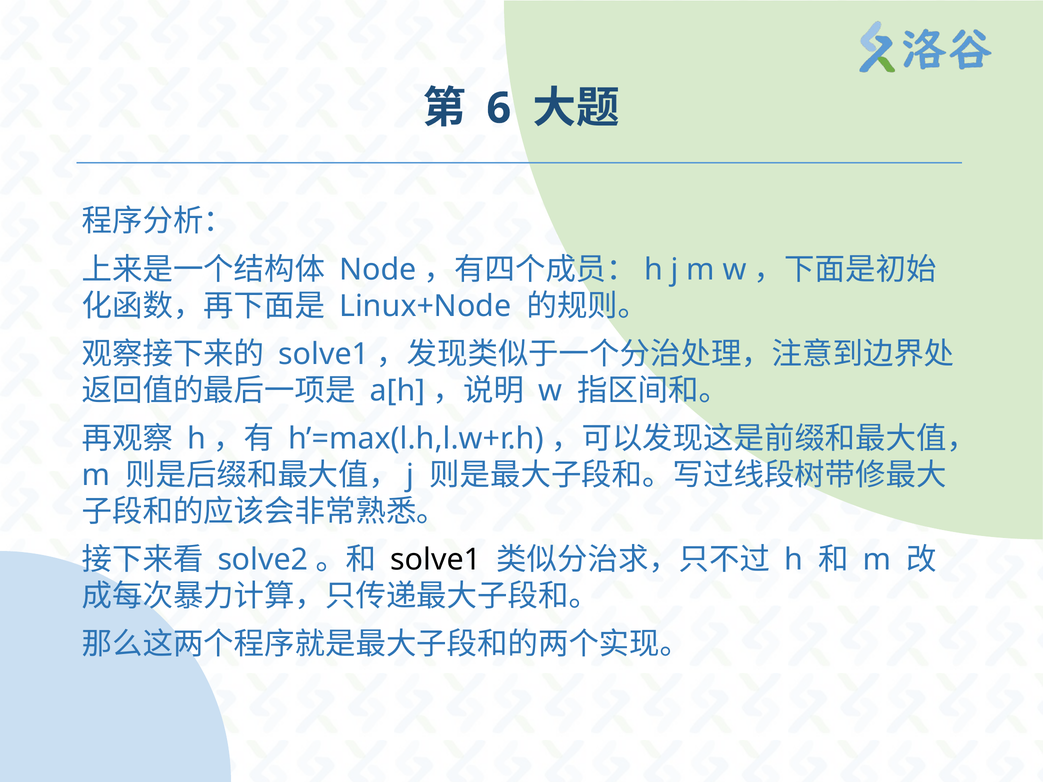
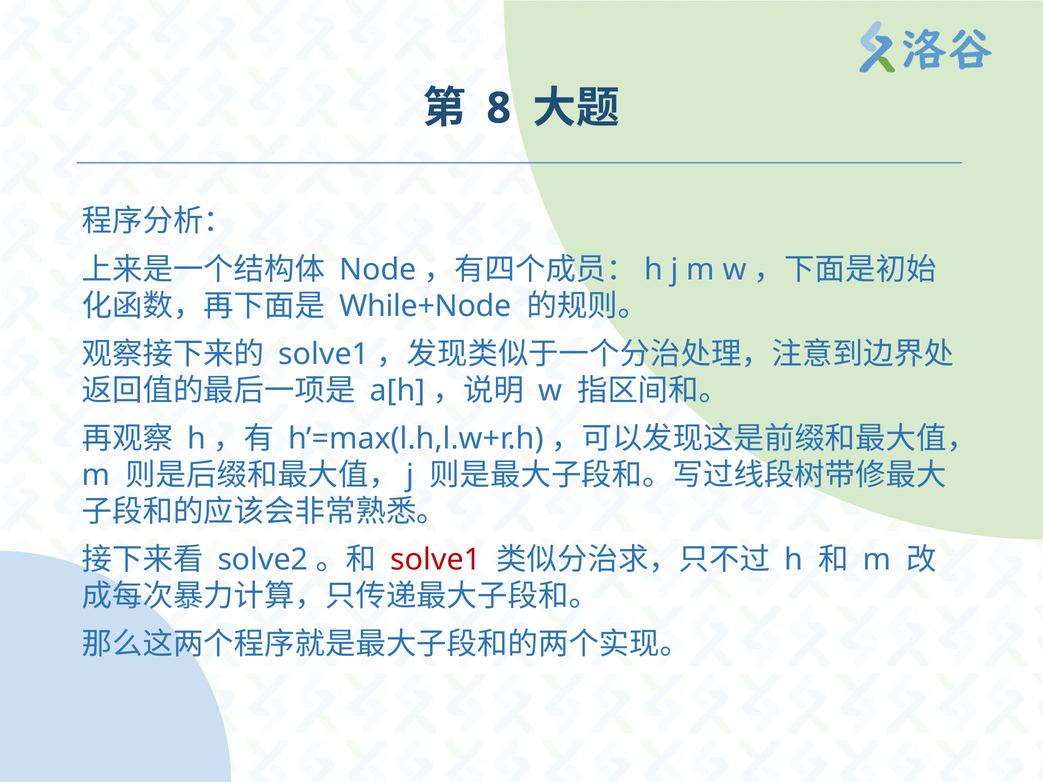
6: 6 -> 8
Linux+Node: Linux+Node -> While+Node
solve1 at (436, 560) colour: black -> red
